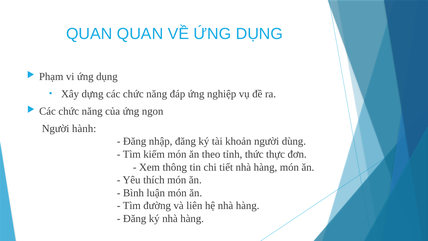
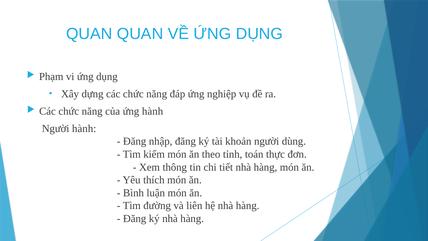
ứng ngon: ngon -> hành
thức: thức -> toán
